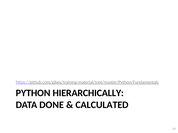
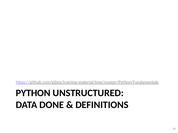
HIERARCHICALLY: HIERARCHICALLY -> UNSTRUCTURED
CALCULATED: CALCULATED -> DEFINITIONS
